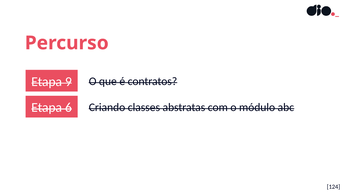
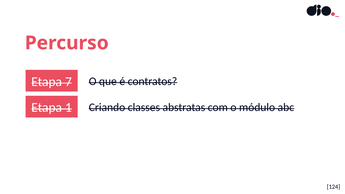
9: 9 -> 7
6: 6 -> 1
